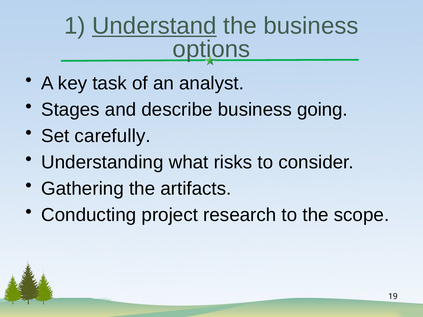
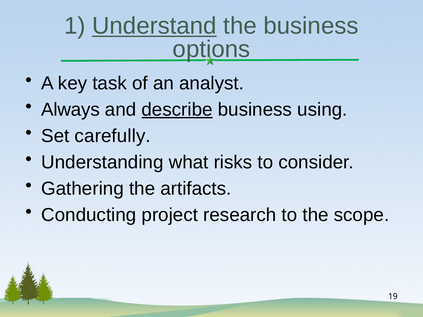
Stages: Stages -> Always
describe underline: none -> present
going: going -> using
